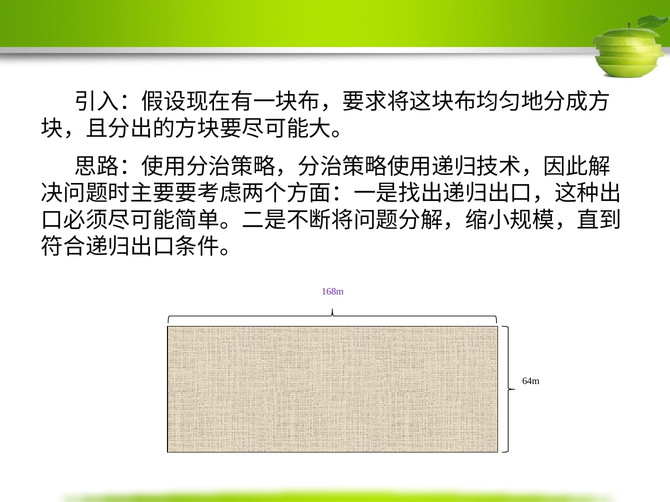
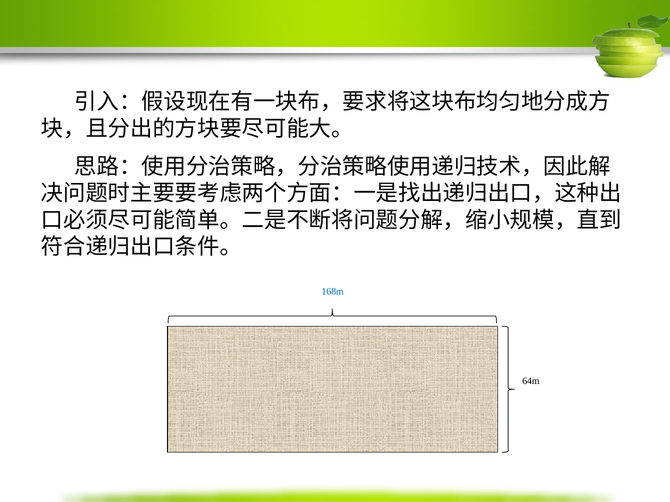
168m colour: purple -> blue
